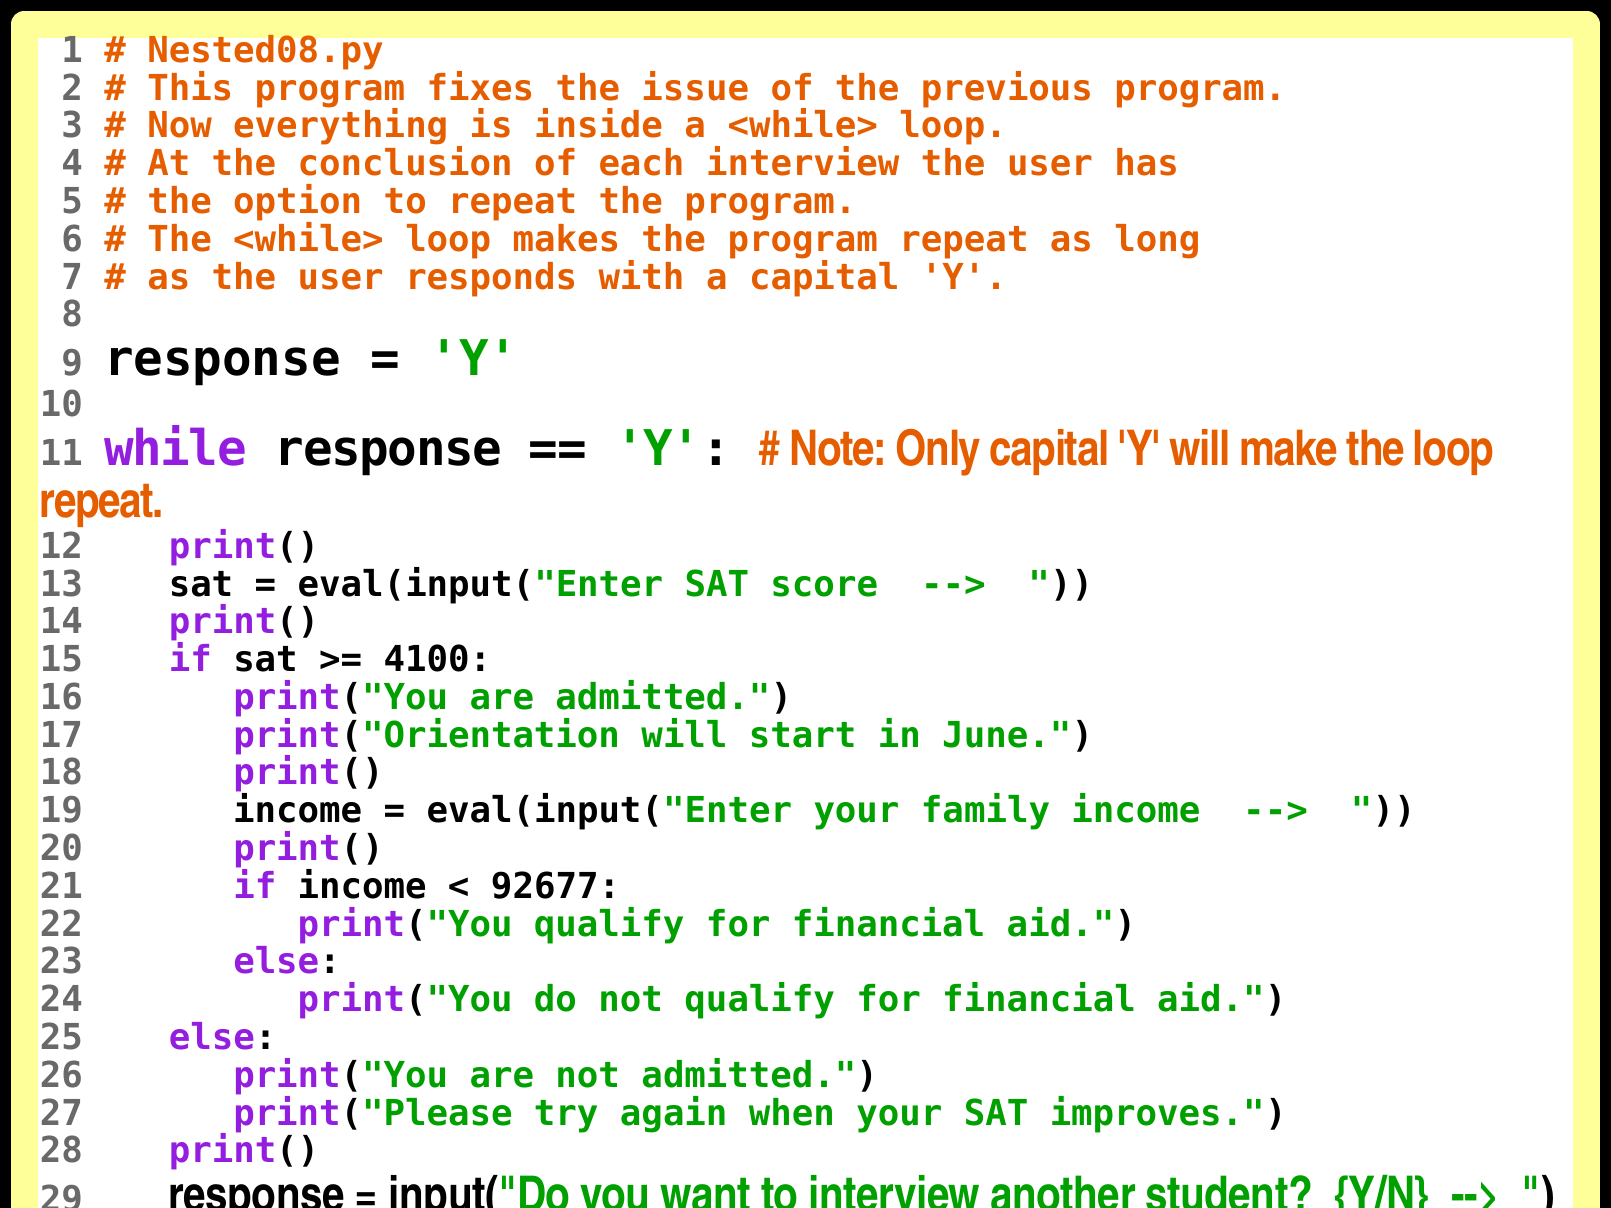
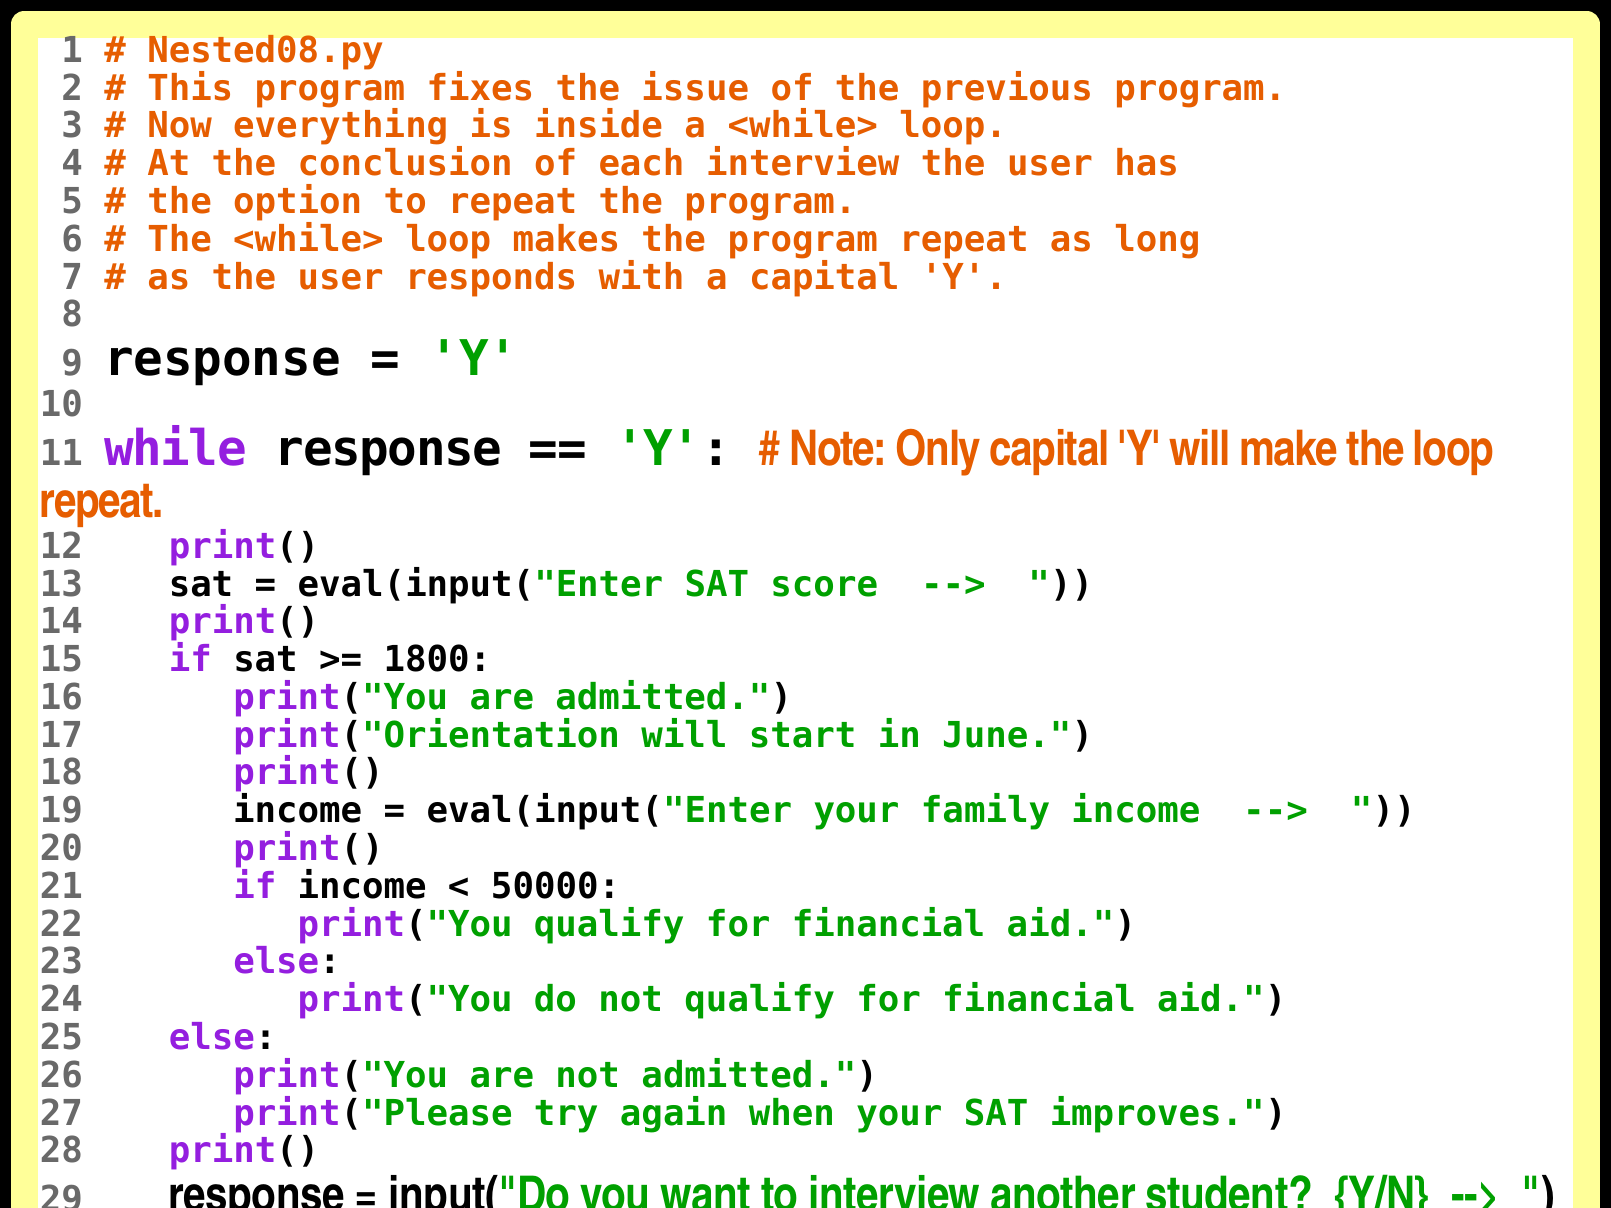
4100: 4100 -> 1800
92677: 92677 -> 50000
